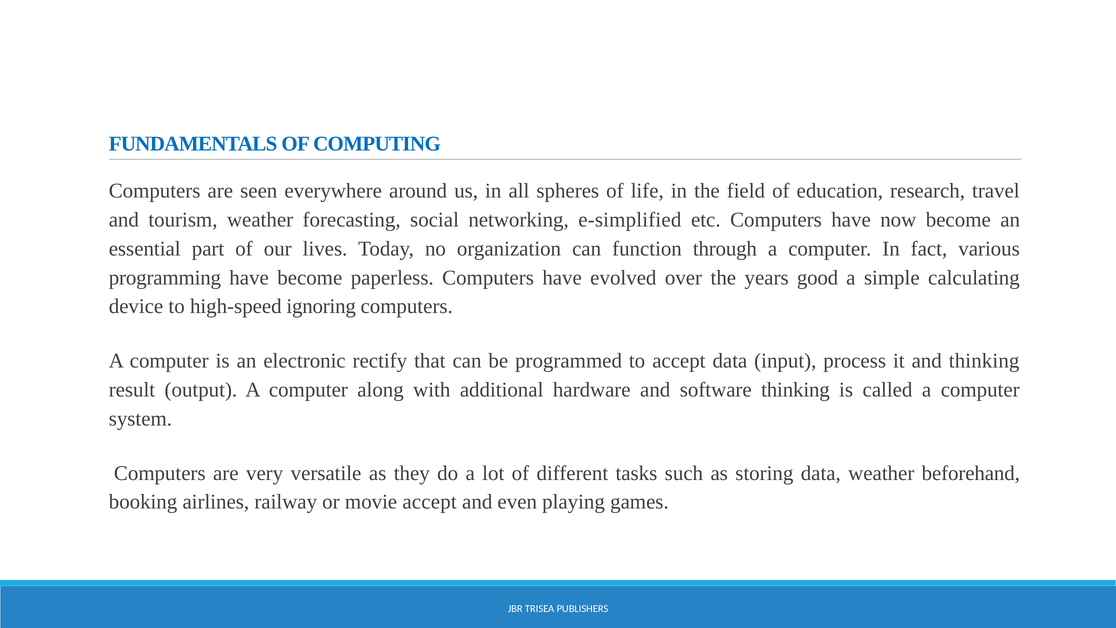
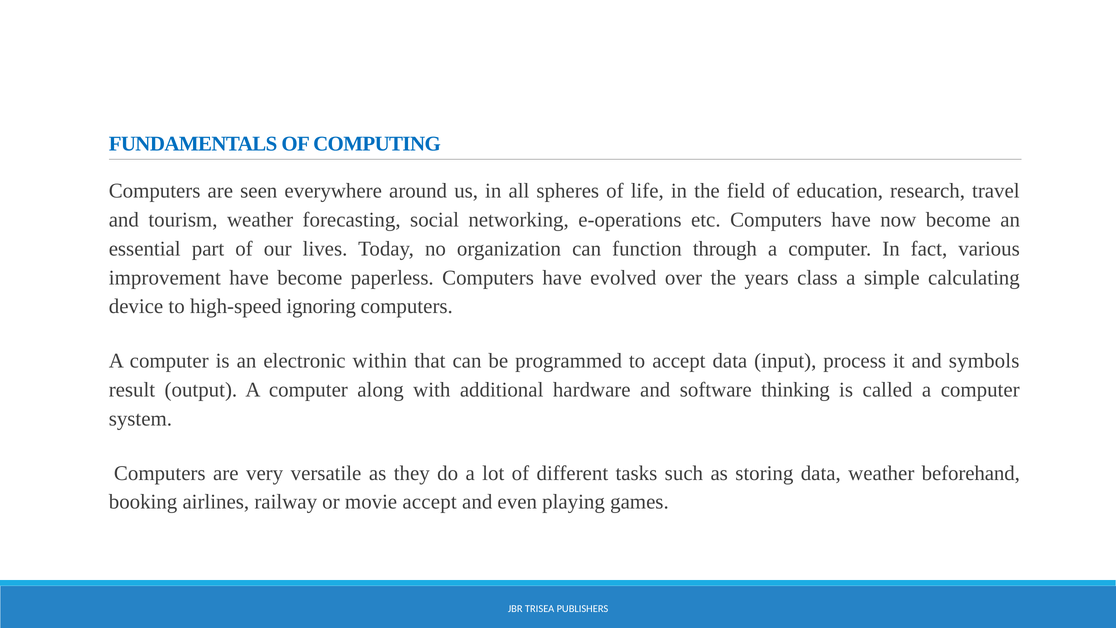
e-simplified: e-simplified -> e-operations
programming: programming -> improvement
good: good -> class
rectify: rectify -> within
and thinking: thinking -> symbols
